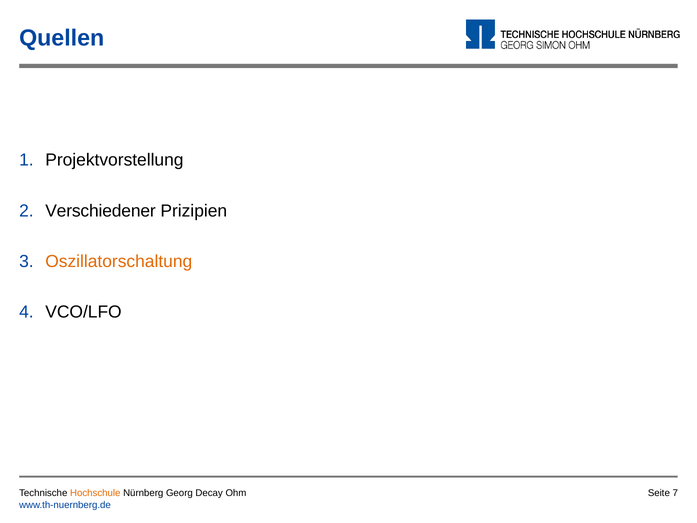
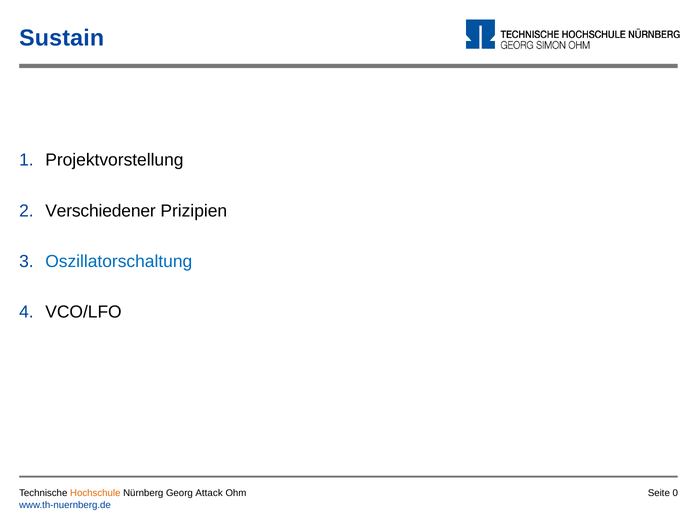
Quellen: Quellen -> Sustain
Oszillatorschaltung colour: orange -> blue
Decay: Decay -> Attack
7: 7 -> 0
